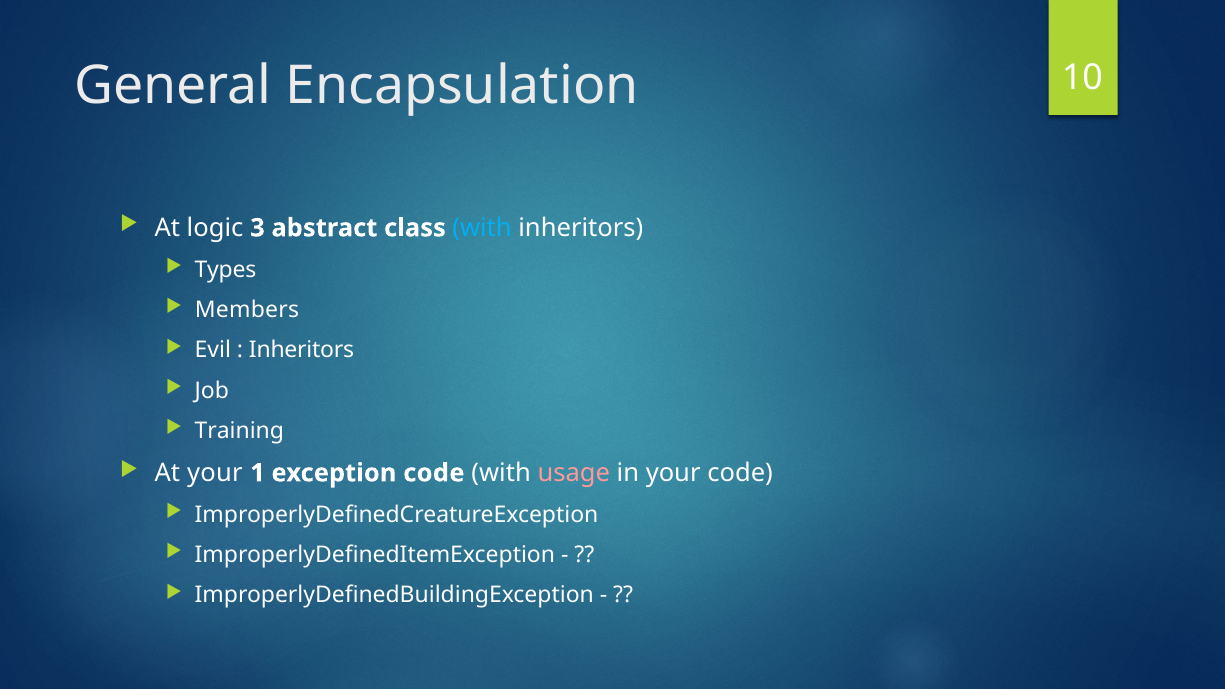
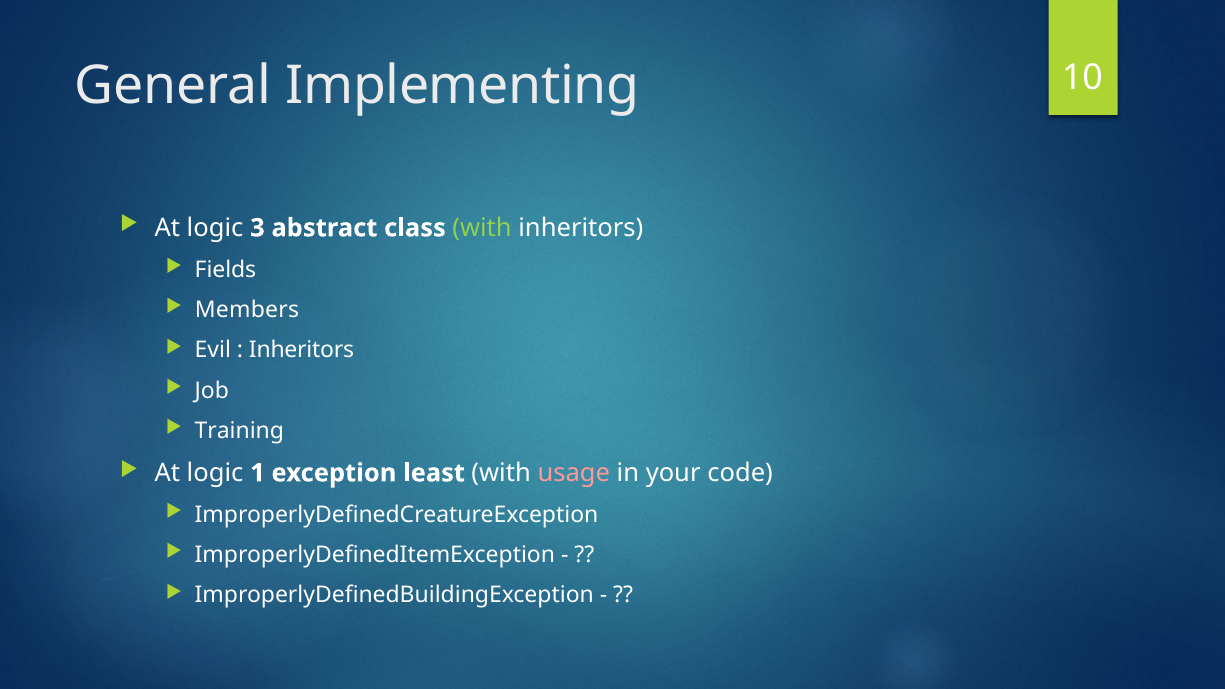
Encapsulation: Encapsulation -> Implementing
with at (482, 228) colour: light blue -> light green
Types: Types -> Fields
your at (215, 473): your -> logic
exception code: code -> least
